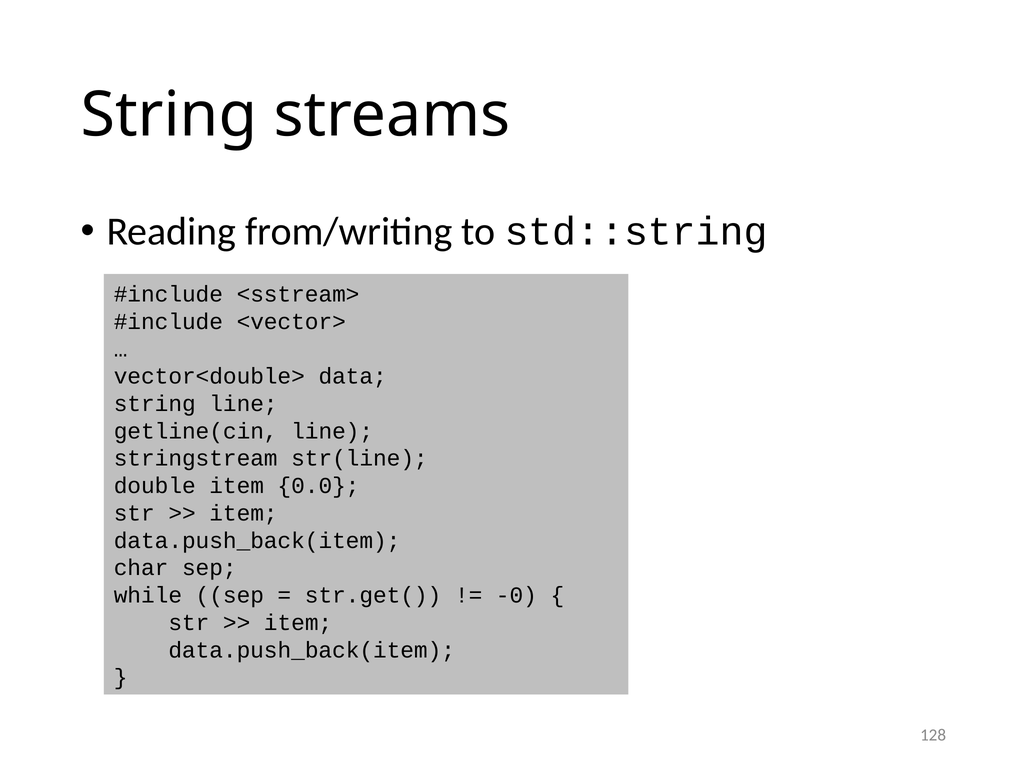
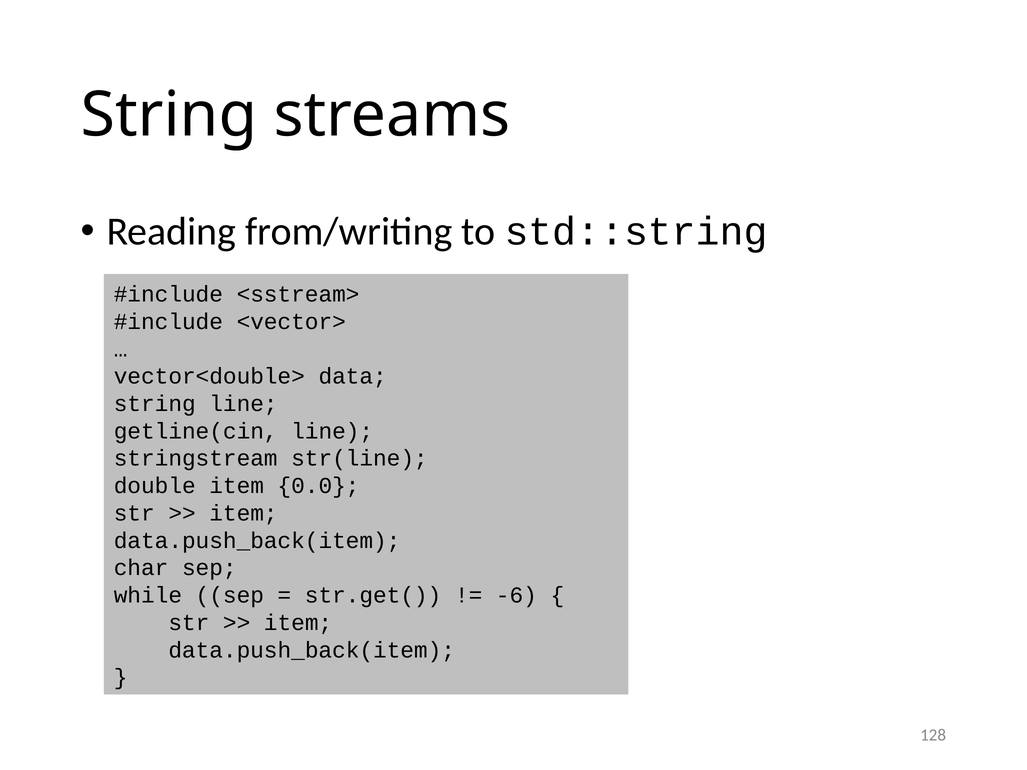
-0: -0 -> -6
